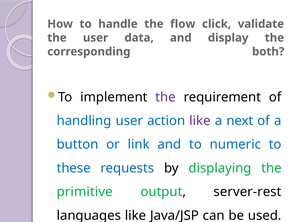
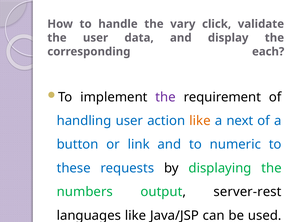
flow: flow -> vary
both: both -> each
like at (200, 121) colour: purple -> orange
primitive: primitive -> numbers
